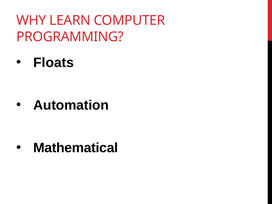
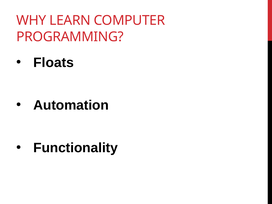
Mathematical: Mathematical -> Functionality
